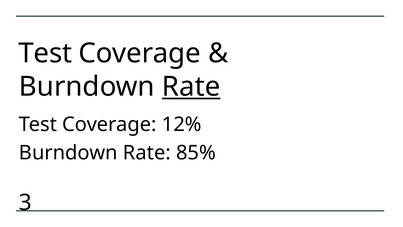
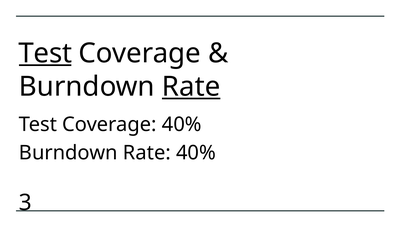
Test at (45, 53) underline: none -> present
Coverage 12%: 12% -> 40%
Rate 85%: 85% -> 40%
